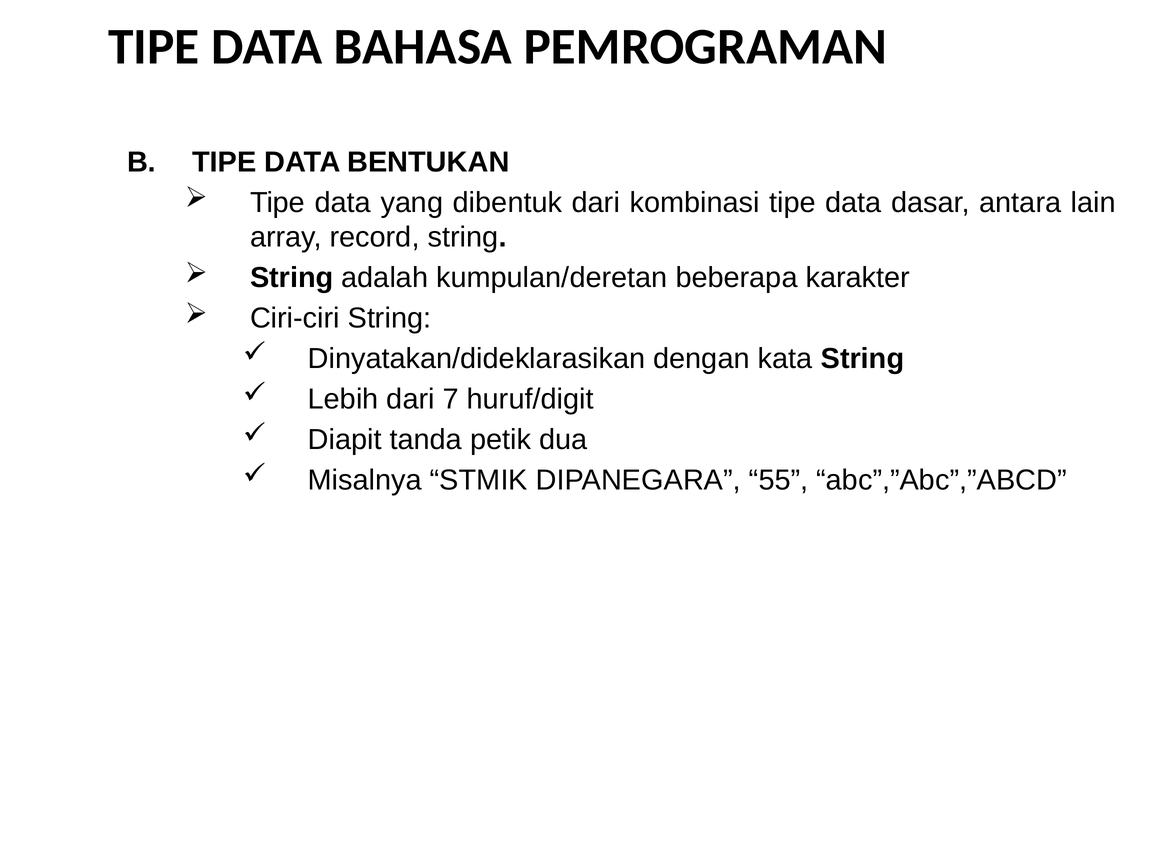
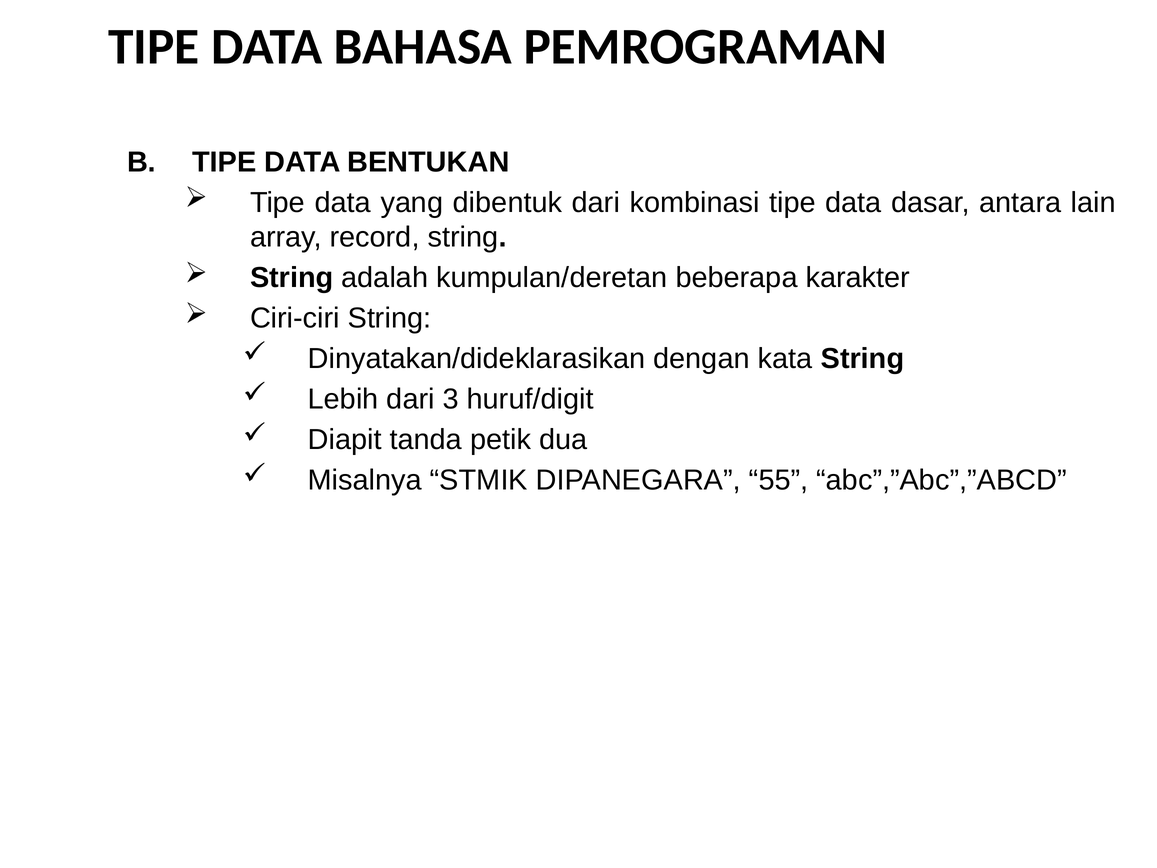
7: 7 -> 3
